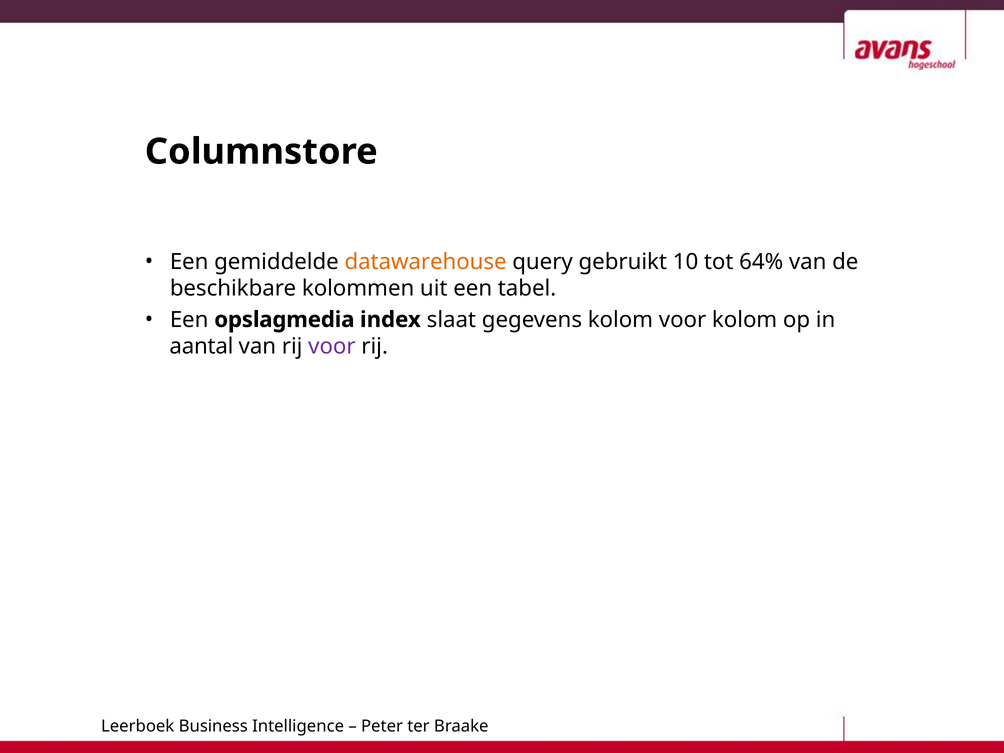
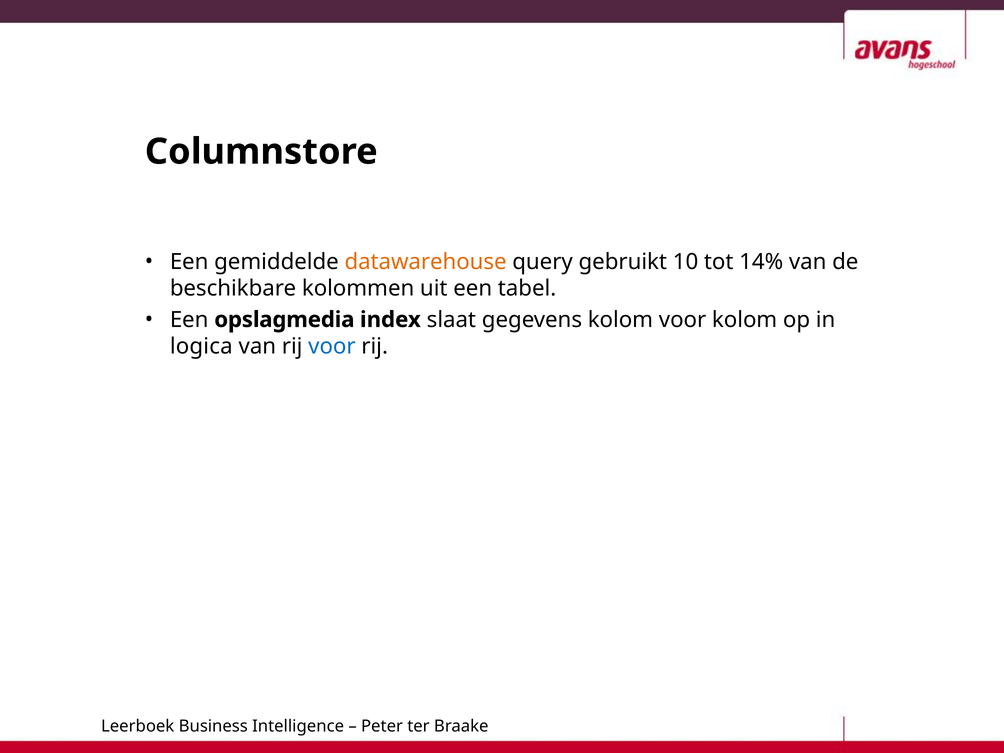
64%: 64% -> 14%
aantal: aantal -> logica
voor at (332, 346) colour: purple -> blue
